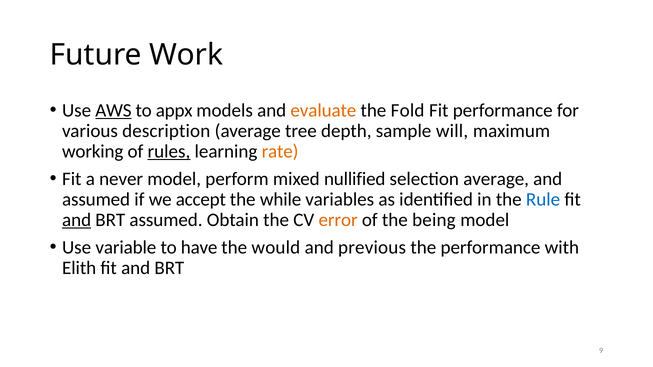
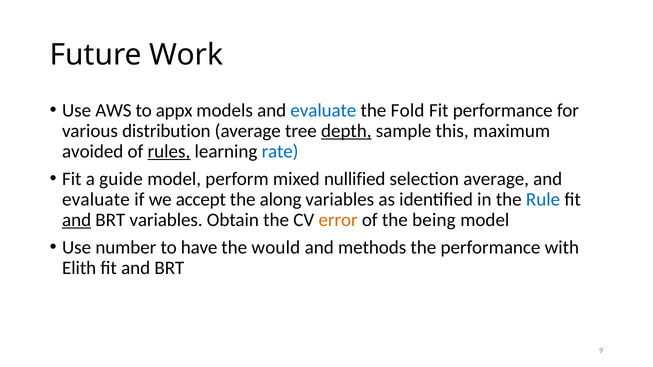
AWS underline: present -> none
evaluate at (323, 110) colour: orange -> blue
description: description -> distribution
depth underline: none -> present
will: will -> this
working: working -> avoided
rate colour: orange -> blue
never: never -> guide
assumed at (96, 200): assumed -> evaluate
while: while -> along
BRT assumed: assumed -> variables
variable: variable -> number
previous: previous -> methods
